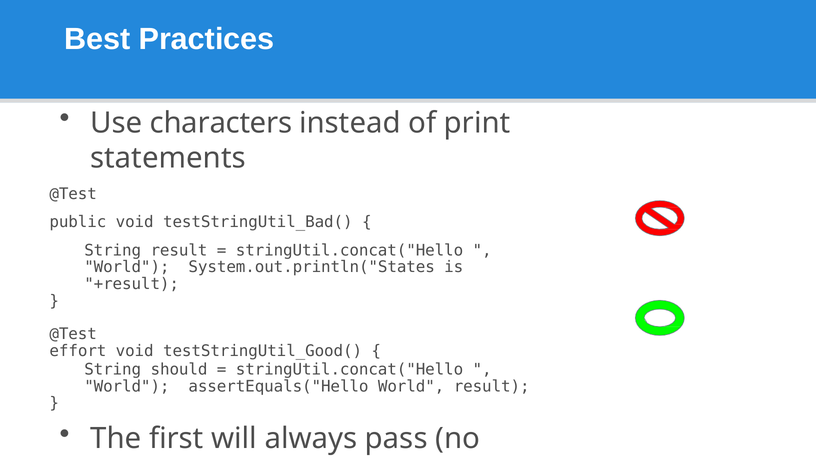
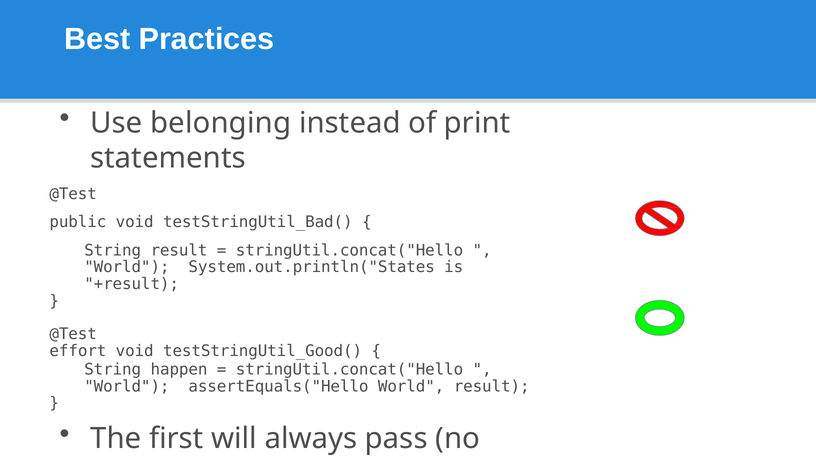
characters: characters -> belonging
should: should -> happen
